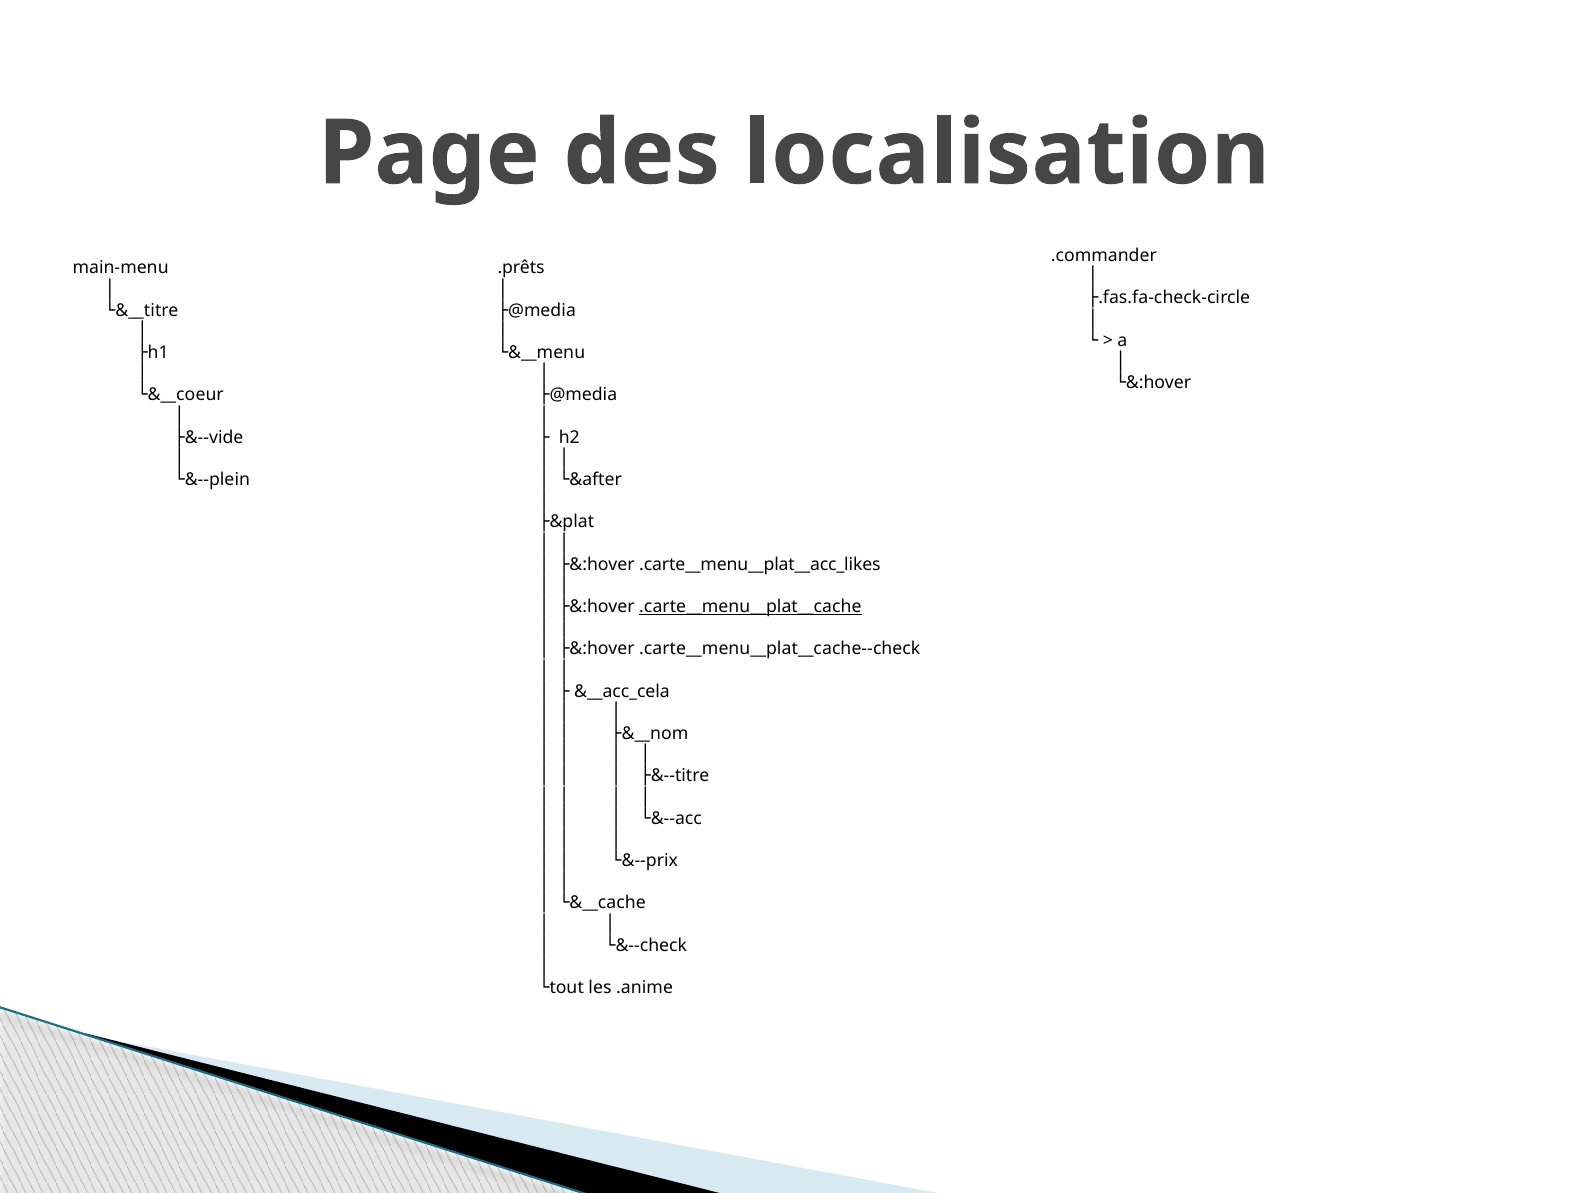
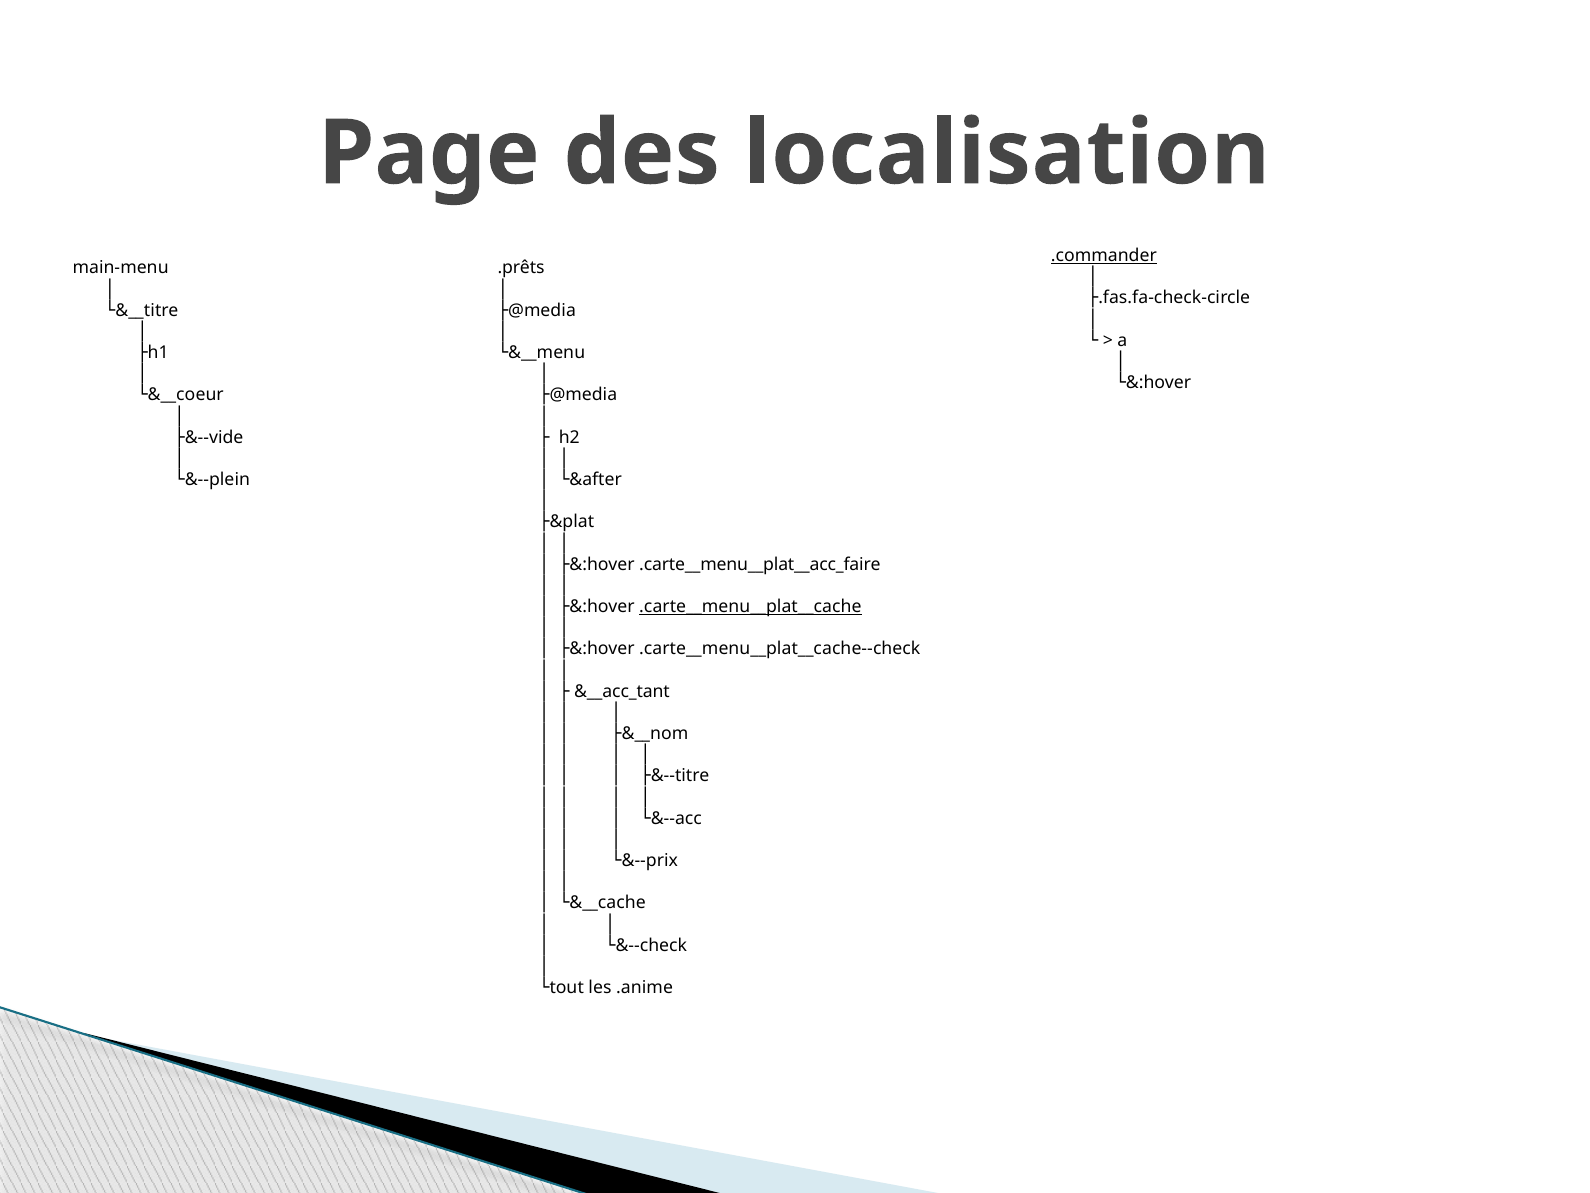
.commander underline: none -> present
.carte__menu__plat__acc_likes: .carte__menu__plat__acc_likes -> .carte__menu__plat__acc_faire
&__acc_cela: &__acc_cela -> &__acc_tant
